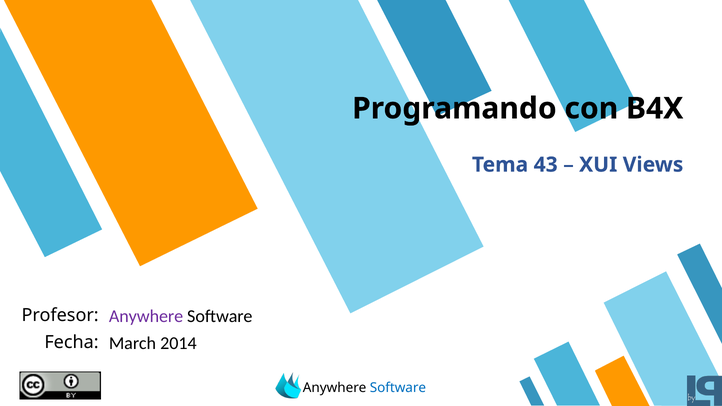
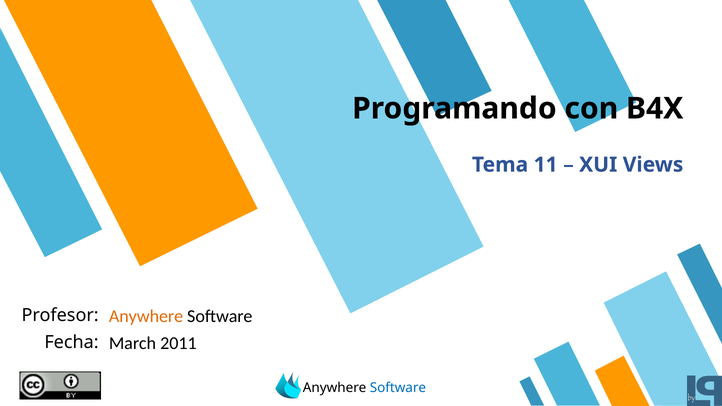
43: 43 -> 11
Anywhere at (146, 317) colour: purple -> orange
2014: 2014 -> 2011
